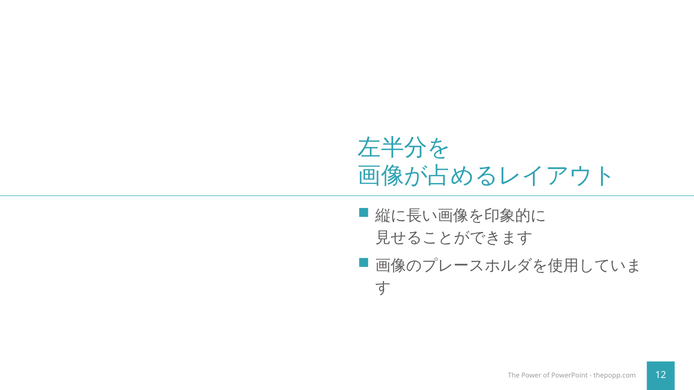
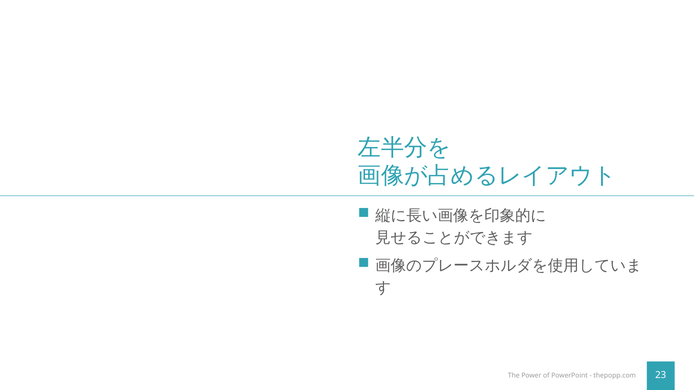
12: 12 -> 23
